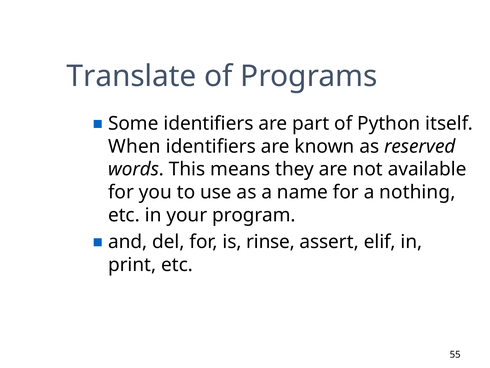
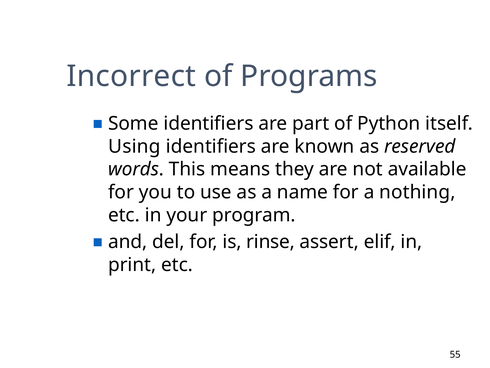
Translate: Translate -> Incorrect
When: When -> Using
